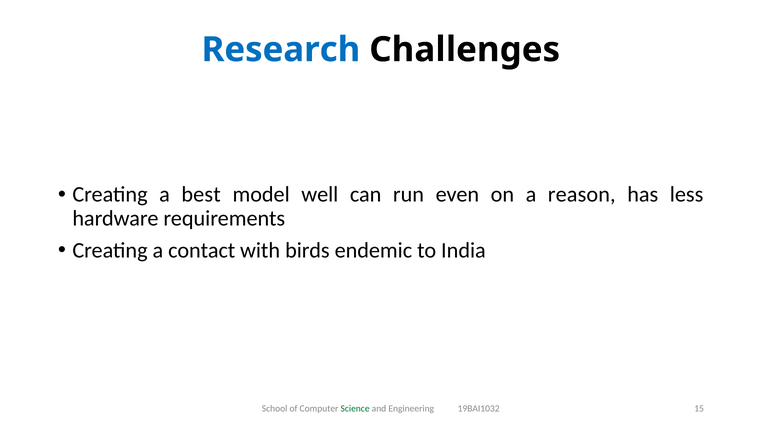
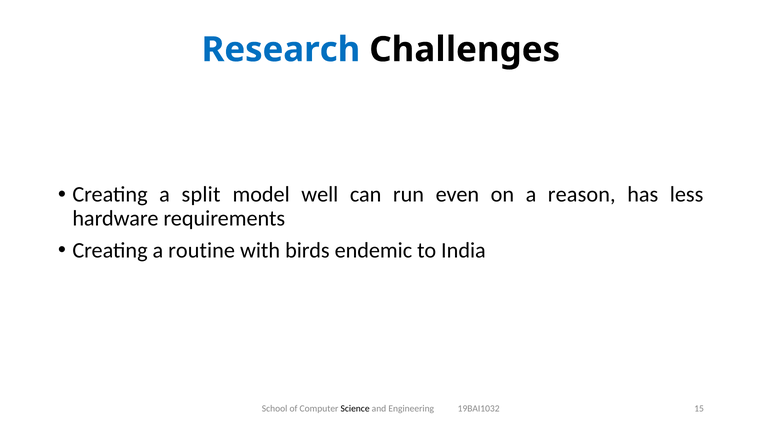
best: best -> split
contact: contact -> routine
Science colour: green -> black
